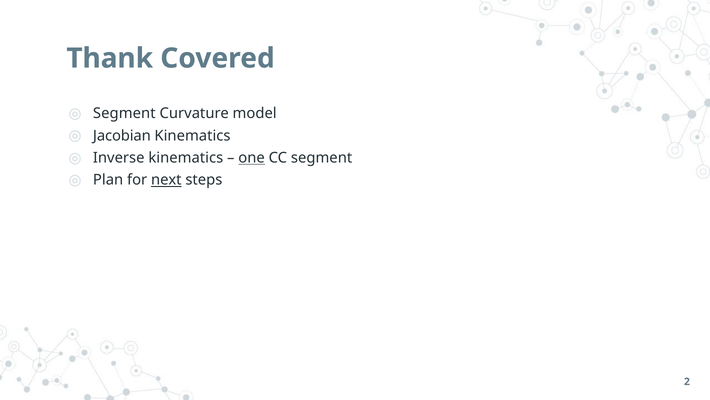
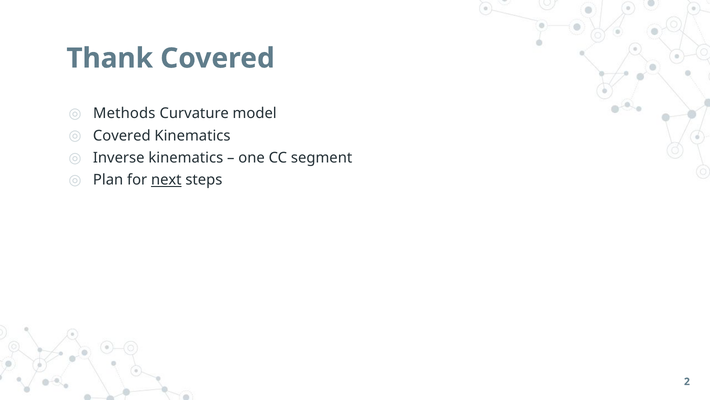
Segment at (124, 113): Segment -> Methods
Jacobian at (122, 135): Jacobian -> Covered
one underline: present -> none
